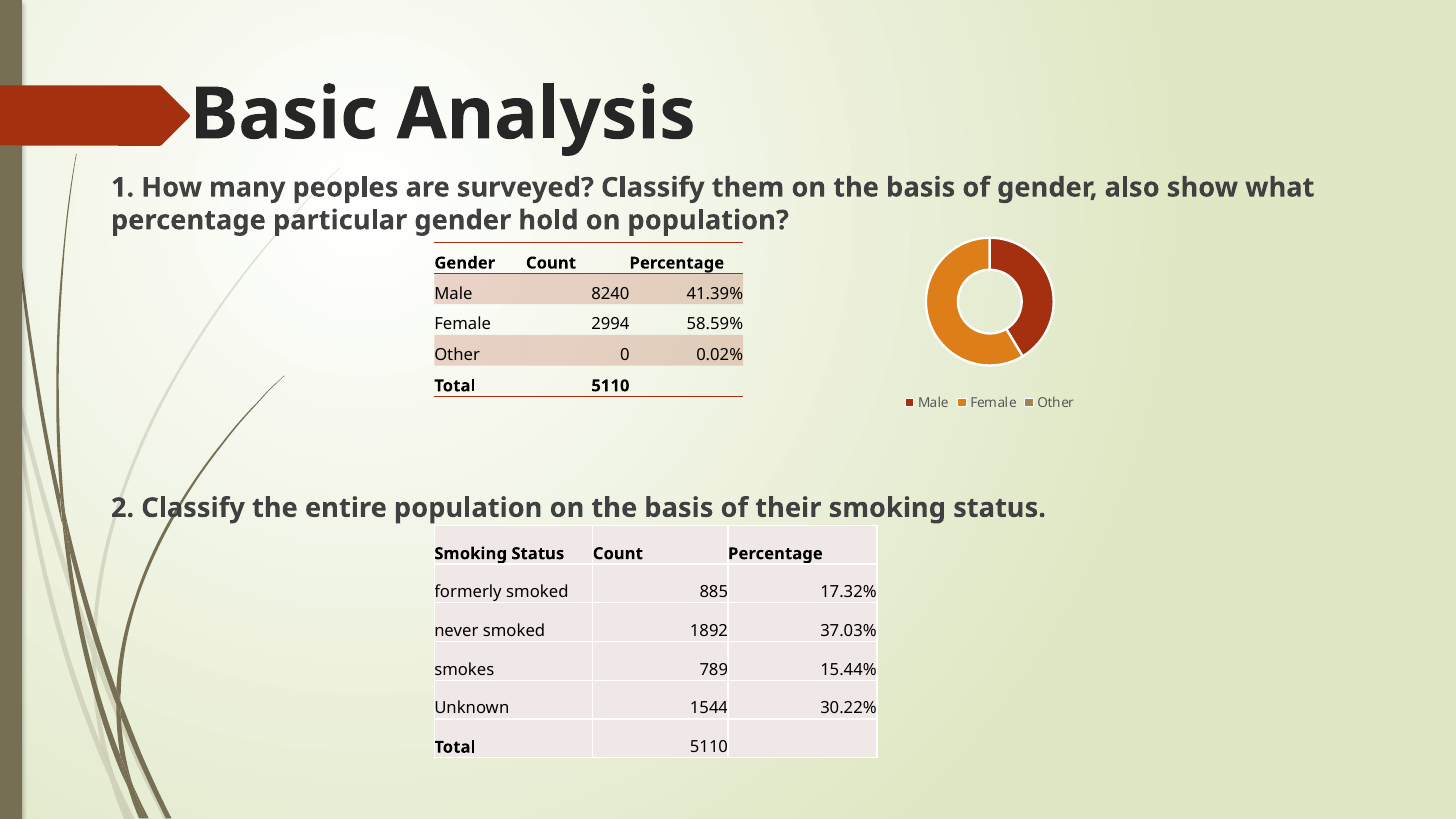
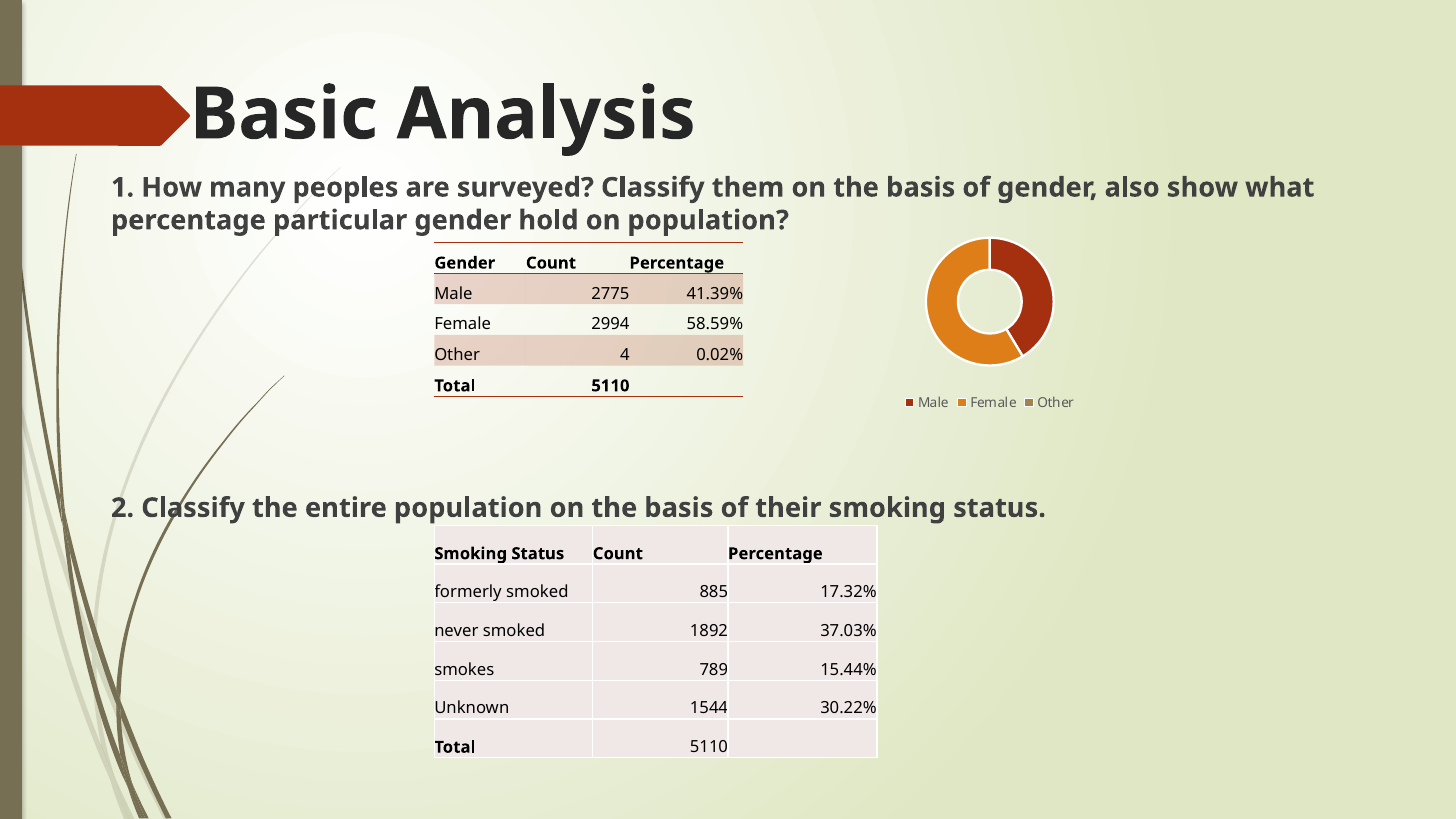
8240: 8240 -> 2775
0: 0 -> 4
